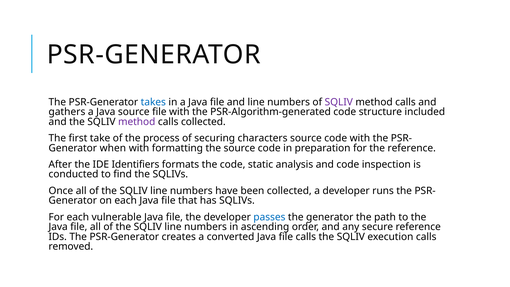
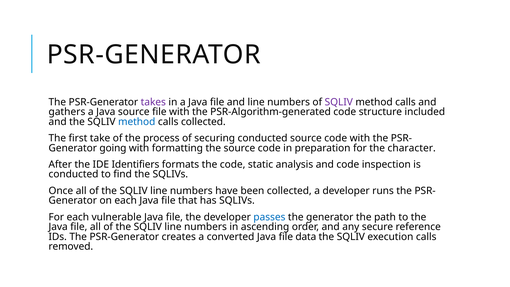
takes colour: blue -> purple
method at (137, 122) colour: purple -> blue
securing characters: characters -> conducted
when: when -> going
the reference: reference -> character
file calls: calls -> data
